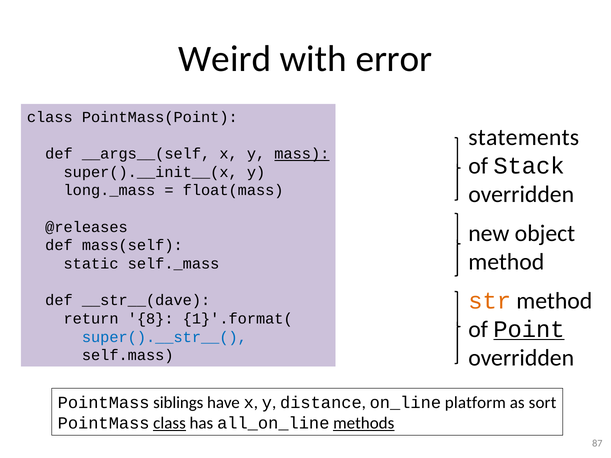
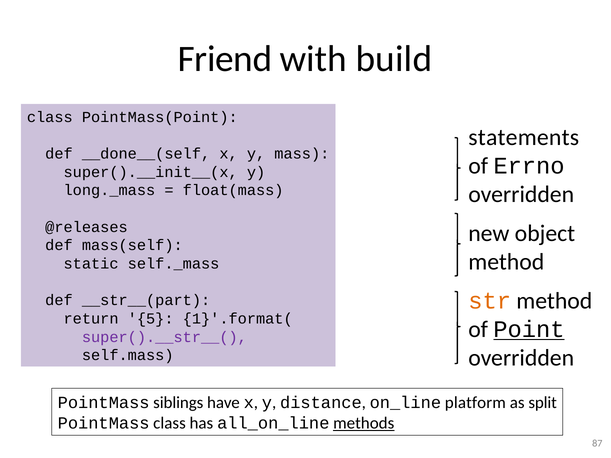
Weird: Weird -> Friend
error: error -> build
__args__(self: __args__(self -> __done__(self
mass underline: present -> none
Stack: Stack -> Errno
__str__(dave: __str__(dave -> __str__(part
8: 8 -> 5
super().__str__( colour: blue -> purple
sort: sort -> split
class at (170, 423) underline: present -> none
